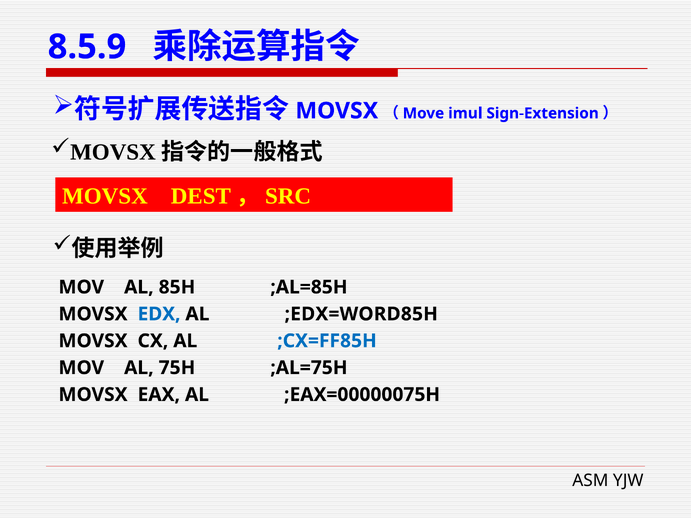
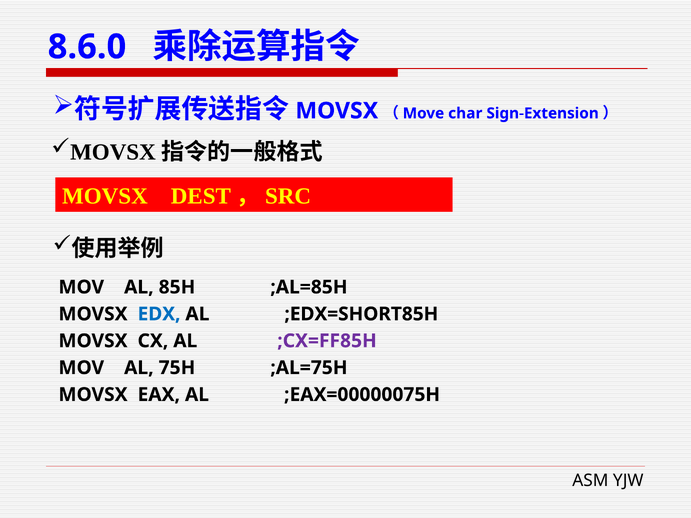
8.5.9: 8.5.9 -> 8.6.0
imul: imul -> char
;EDX=WORD85H: ;EDX=WORD85H -> ;EDX=SHORT85H
;CX=FF85H colour: blue -> purple
